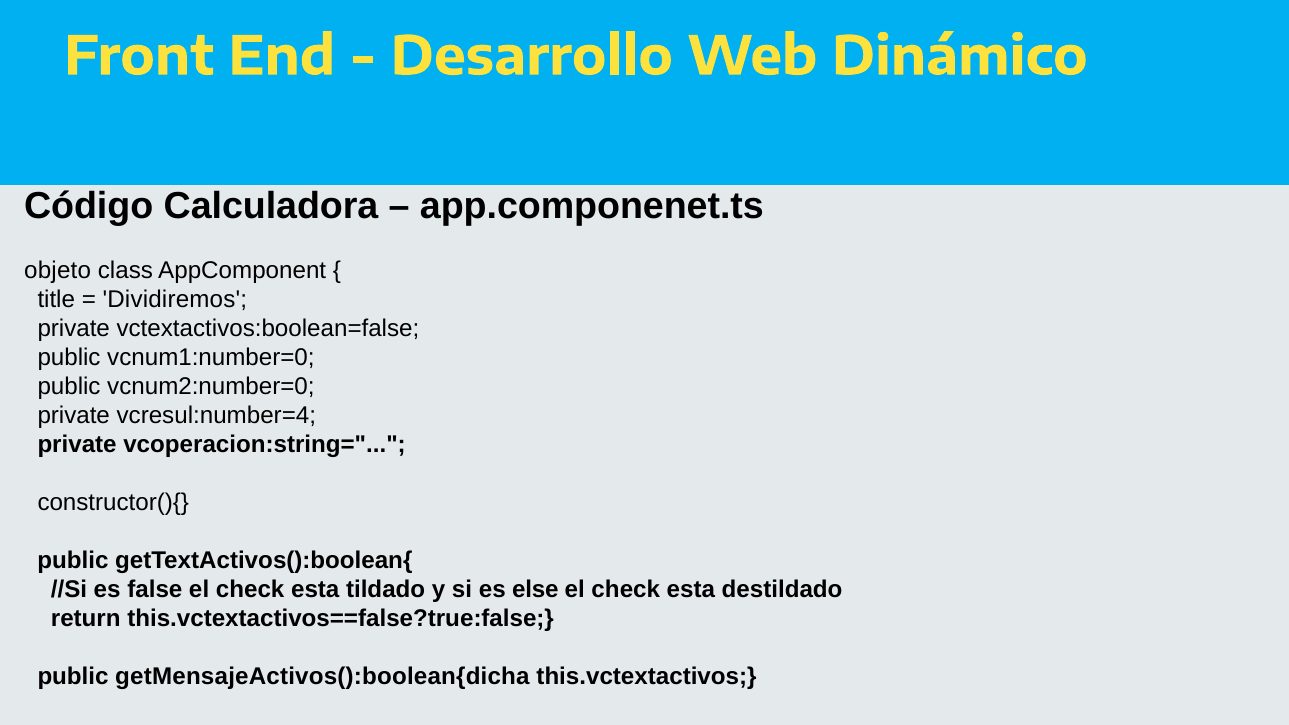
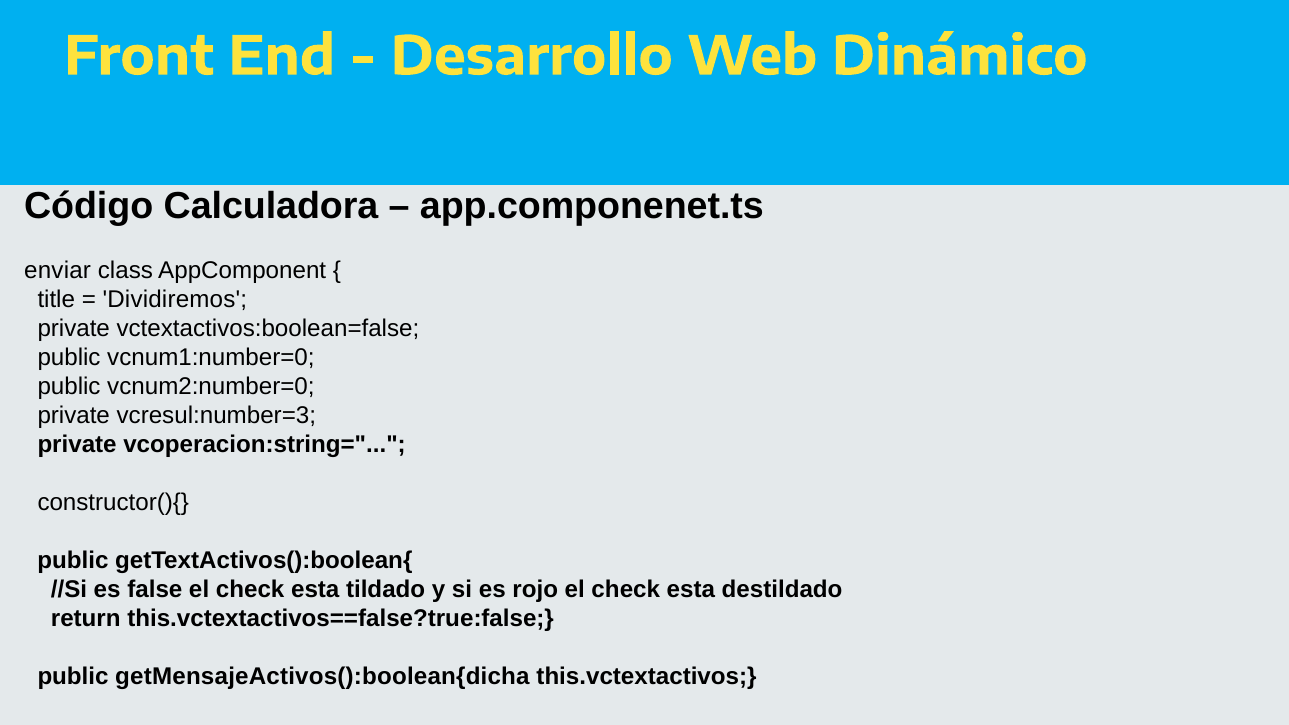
objeto: objeto -> enviar
vcresul:number=4: vcresul:number=4 -> vcresul:number=3
else: else -> rojo
